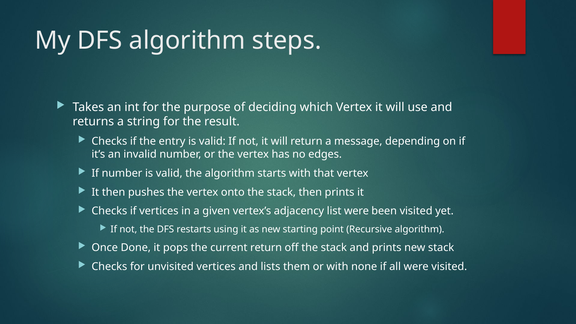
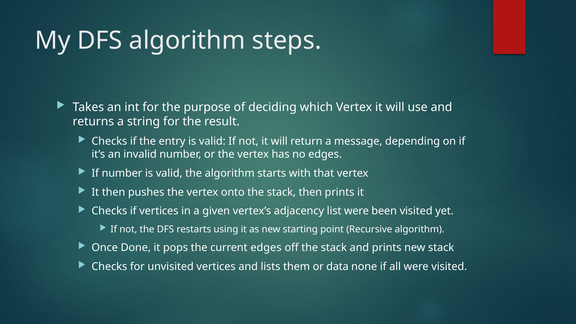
current return: return -> edges
or with: with -> data
